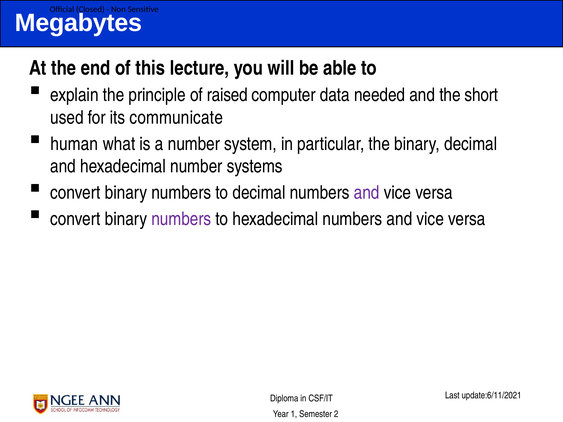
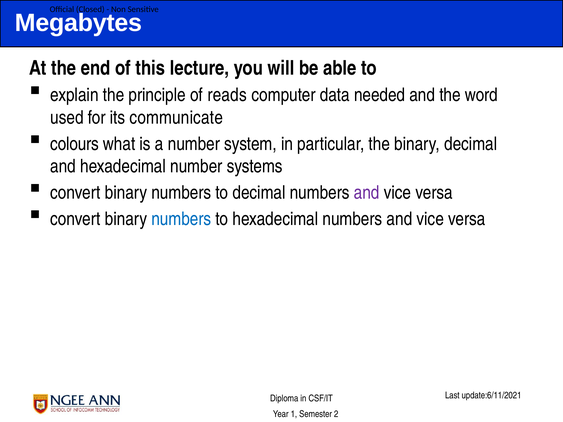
raised: raised -> reads
short: short -> word
human: human -> colours
numbers at (181, 219) colour: purple -> blue
